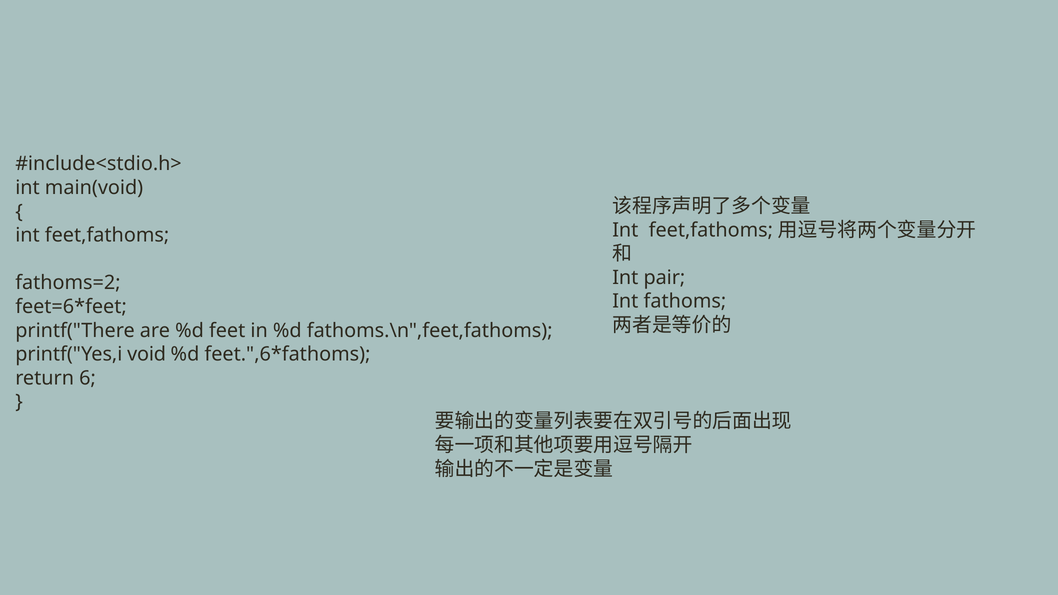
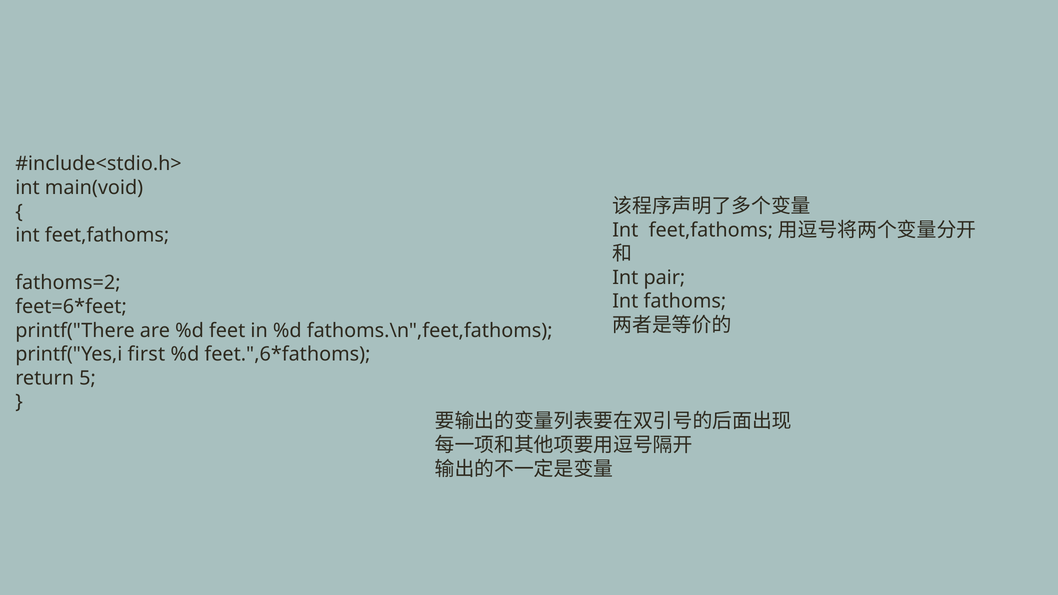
void: void -> first
6: 6 -> 5
